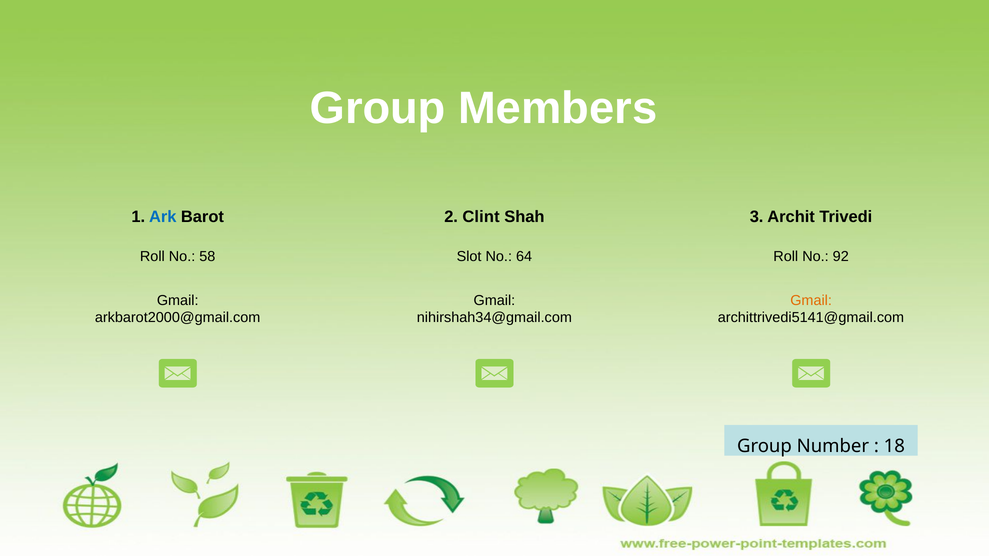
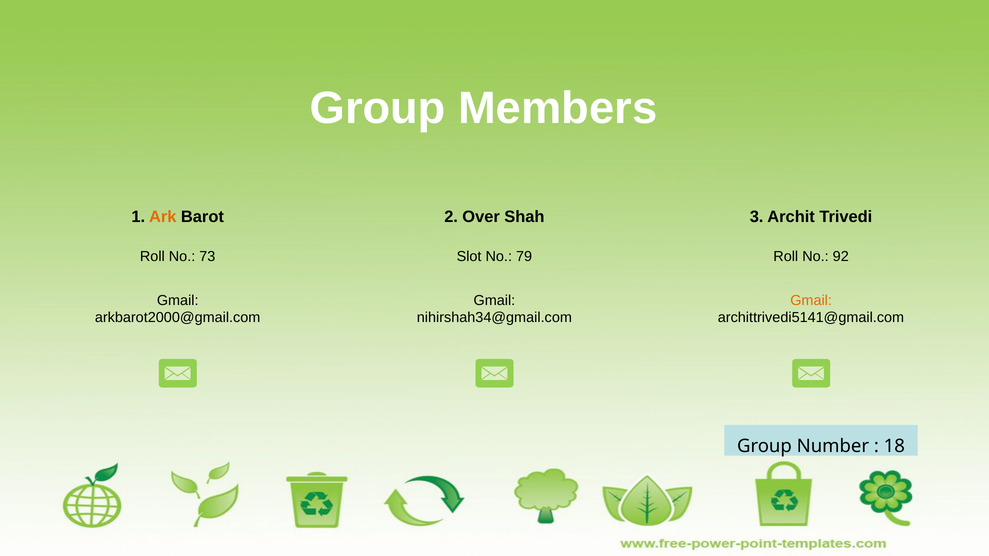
Ark colour: blue -> orange
Clint: Clint -> Over
58: 58 -> 73
64: 64 -> 79
